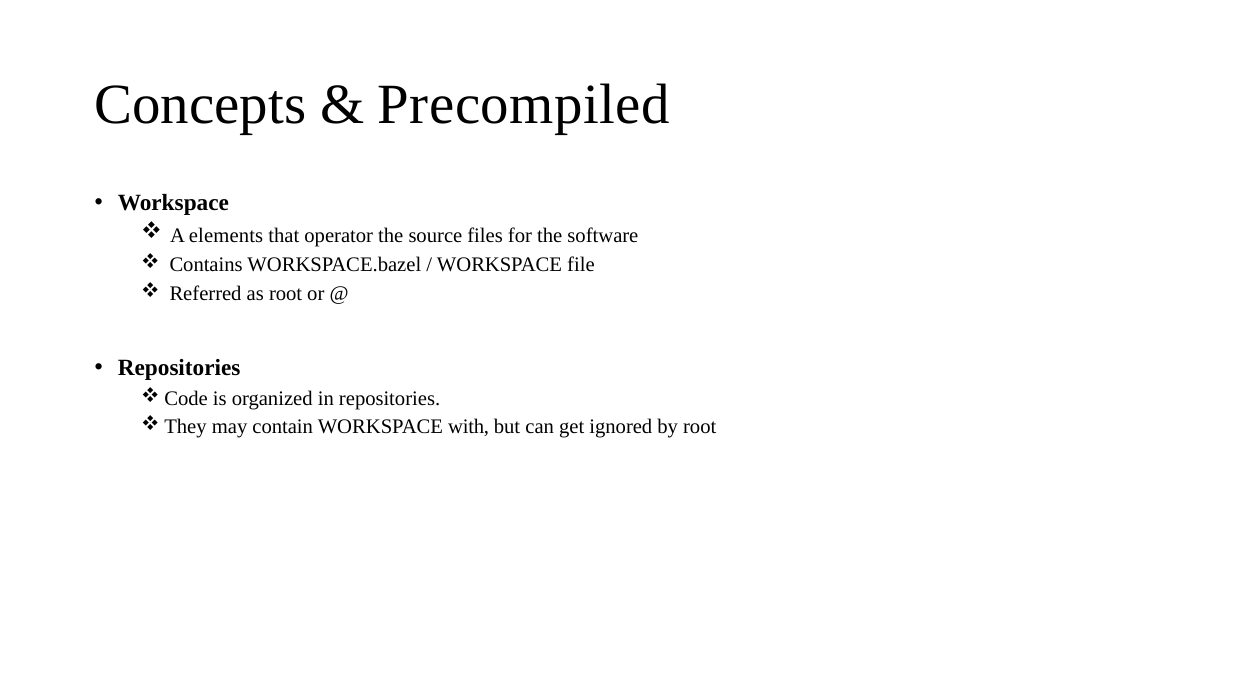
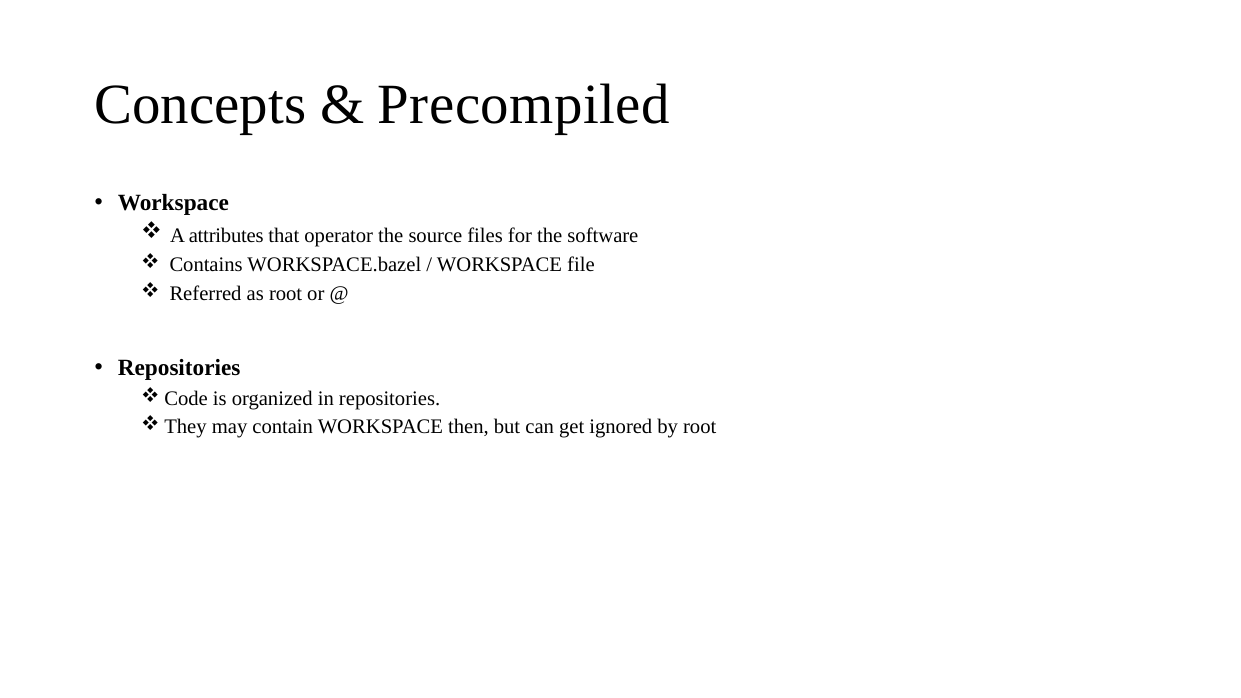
elements: elements -> attributes
with: with -> then
